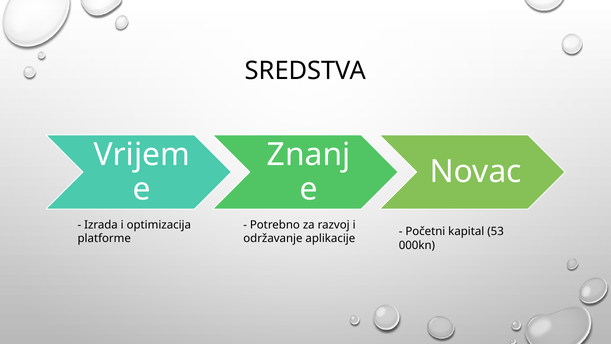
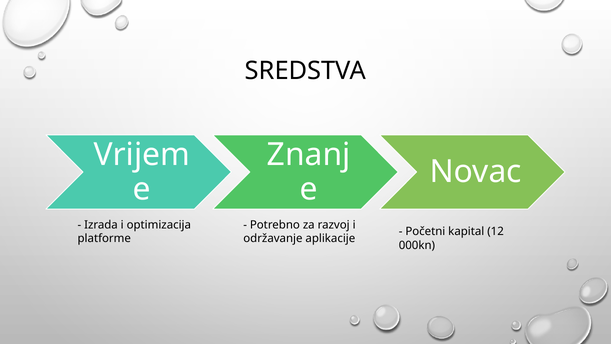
53: 53 -> 12
